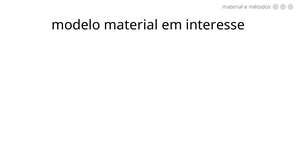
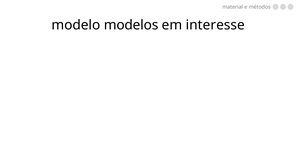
modelo material: material -> modelos
